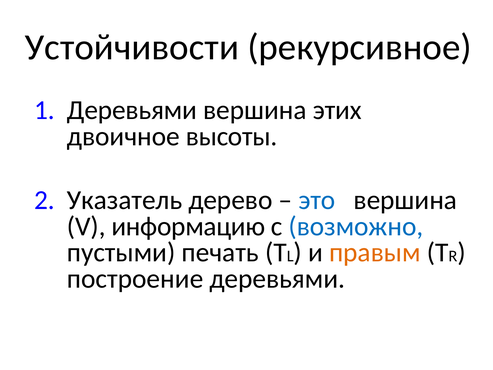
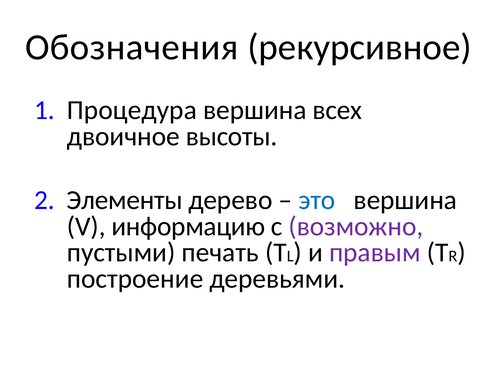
Устойчивости: Устойчивости -> Обозначения
1 Деревьями: Деревьями -> Процедура
этих: этих -> всех
Указатель: Указатель -> Элементы
возможно colour: blue -> purple
правым colour: orange -> purple
